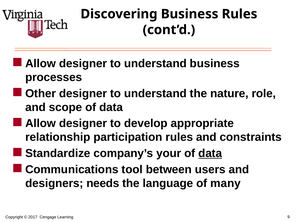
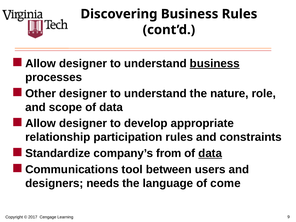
business at (215, 63) underline: none -> present
your: your -> from
many: many -> come
